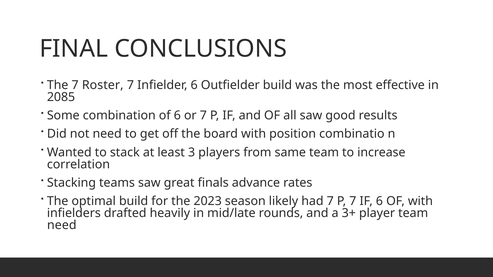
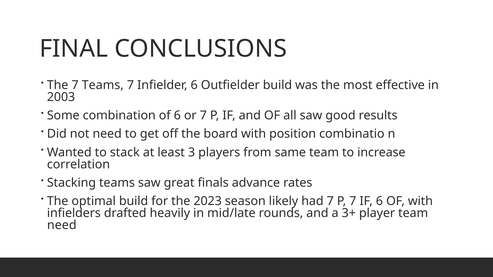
7 Roster: Roster -> Teams
2085: 2085 -> 2003
